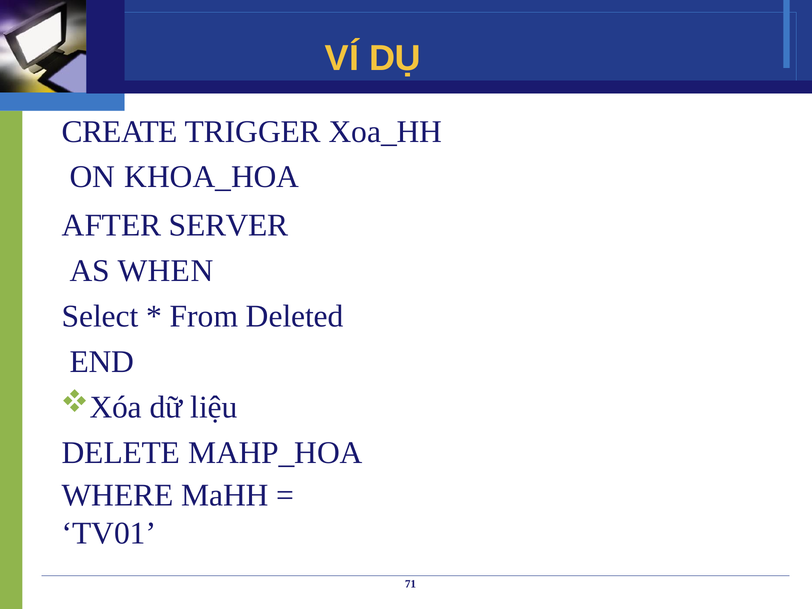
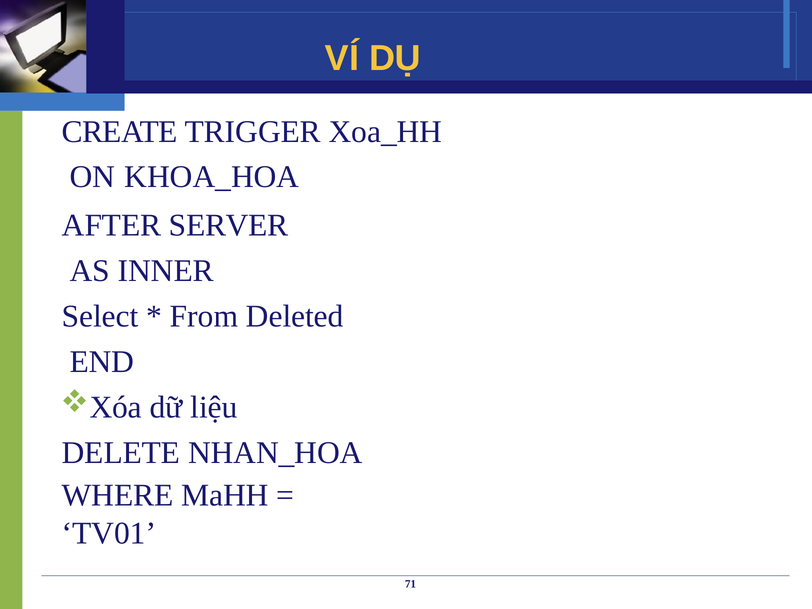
WHEN: WHEN -> INNER
MAHP_HOA: MAHP_HOA -> NHAN_HOA
